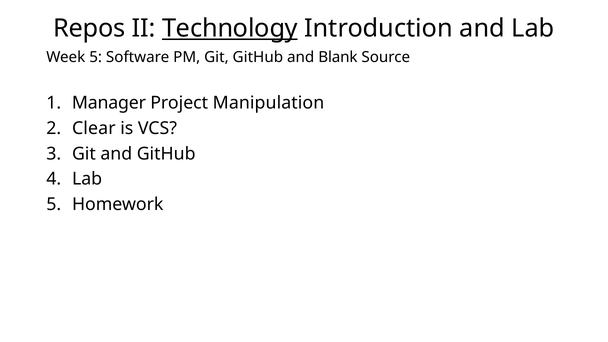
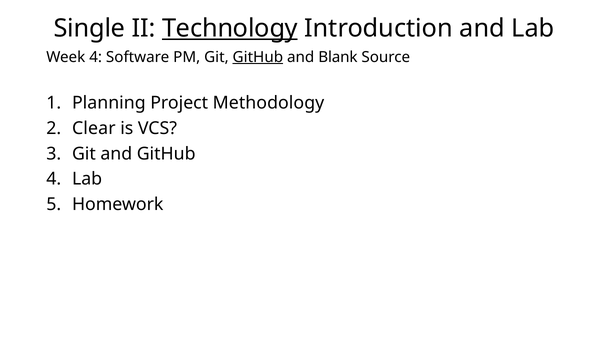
Repos: Repos -> Single
Week 5: 5 -> 4
GitHub at (258, 57) underline: none -> present
Manager: Manager -> Planning
Manipulation: Manipulation -> Methodology
